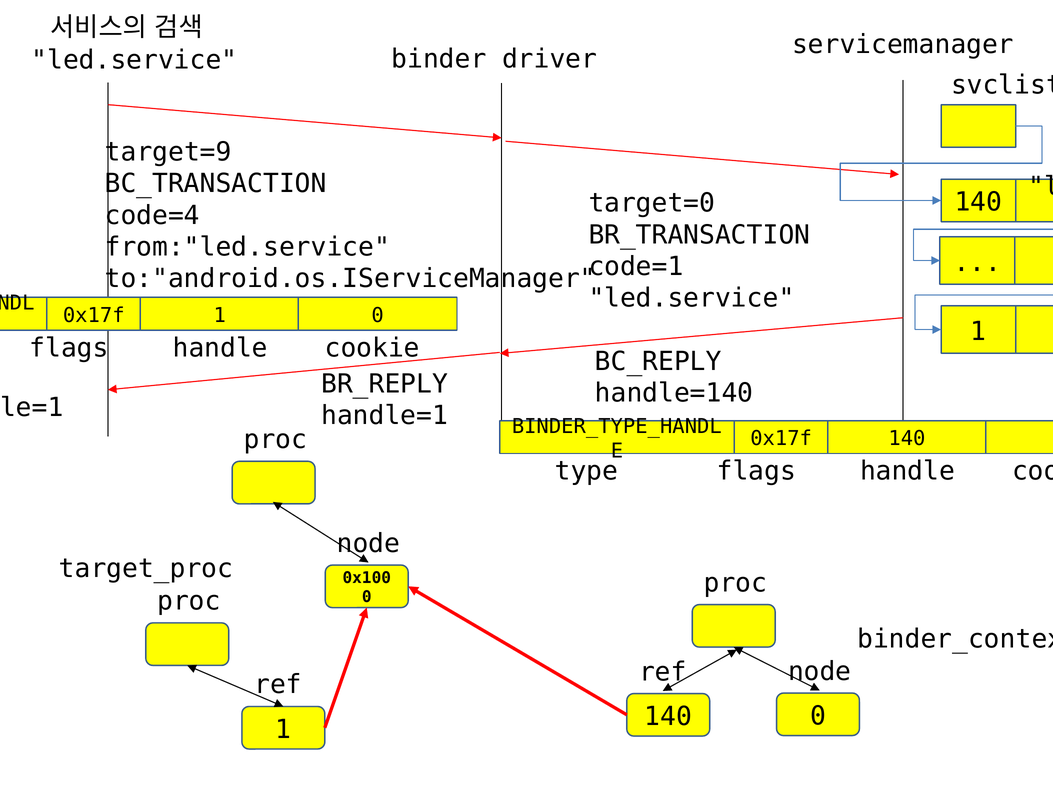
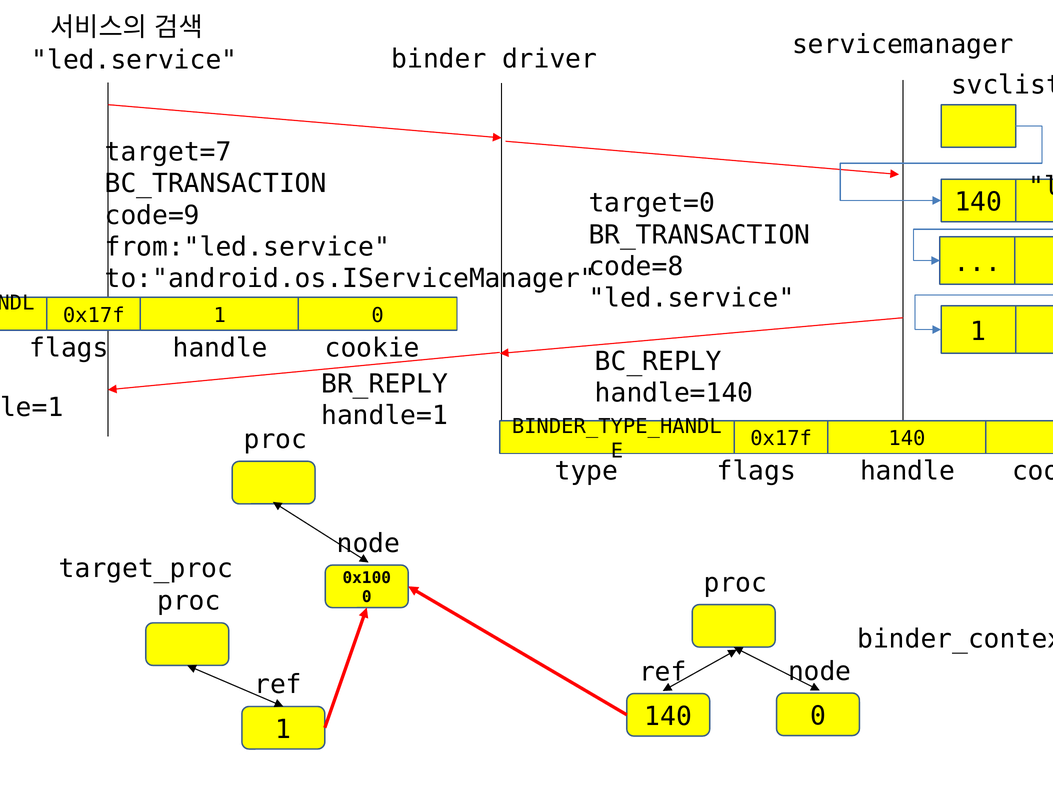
target=9: target=9 -> target=7
code=4: code=4 -> code=9
code=1: code=1 -> code=8
